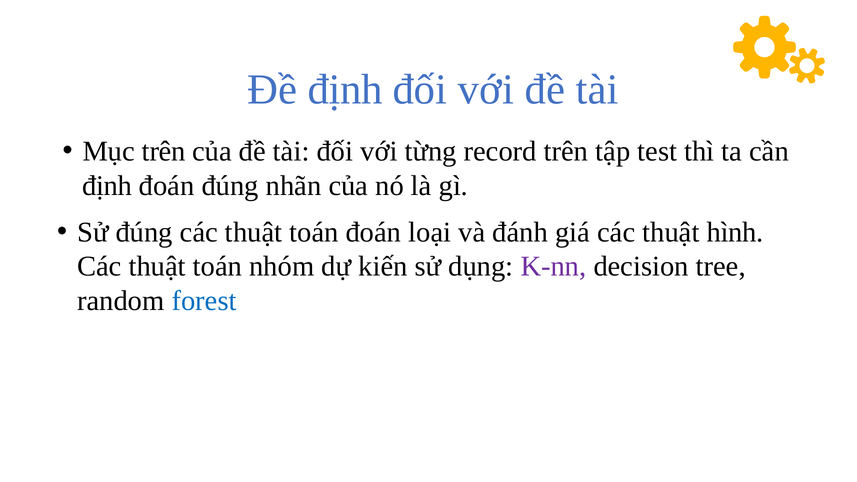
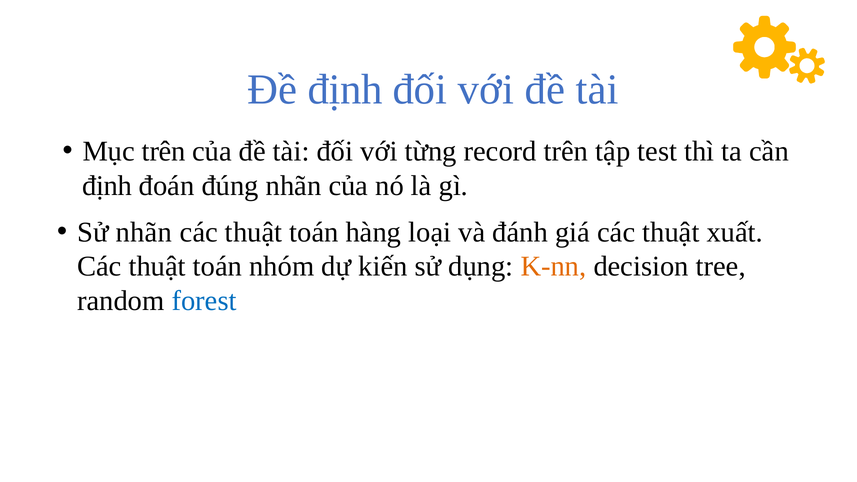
Sử đúng: đúng -> nhãn
toán đoán: đoán -> hàng
hình: hình -> xuất
K-nn colour: purple -> orange
